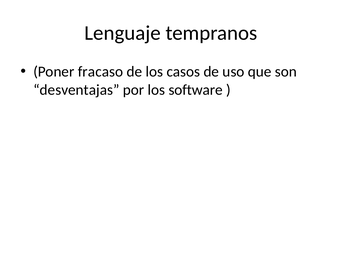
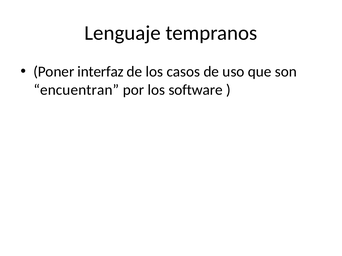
fracaso: fracaso -> interfaz
desventajas: desventajas -> encuentran
